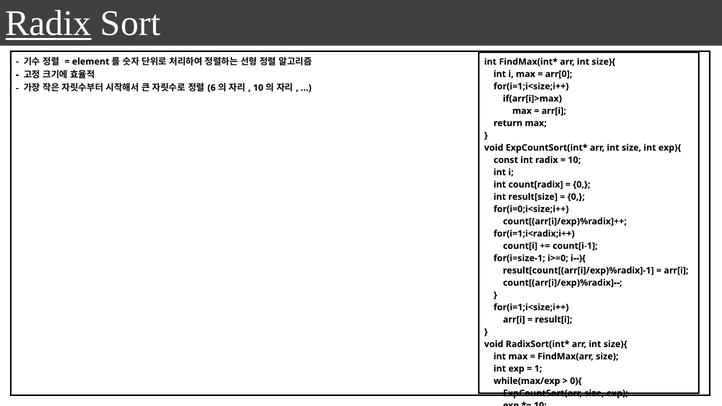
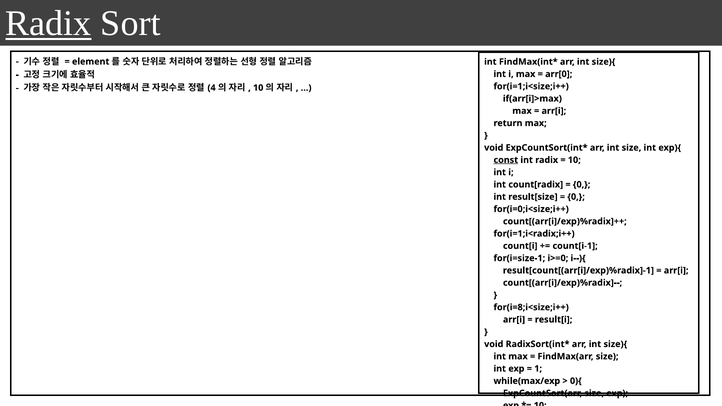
6: 6 -> 4
const underline: none -> present
for(i=1;i<size;i++ at (531, 307): for(i=1;i<size;i++ -> for(i=8;i<size;i++
